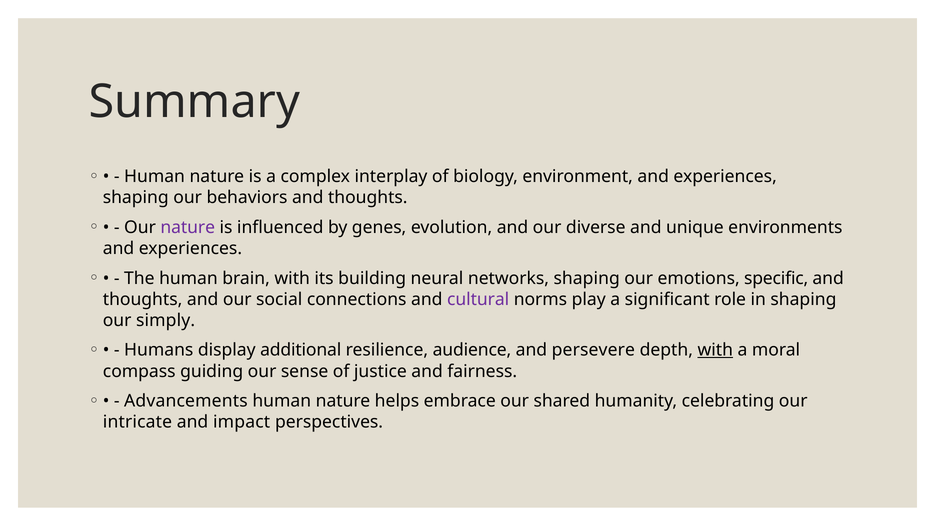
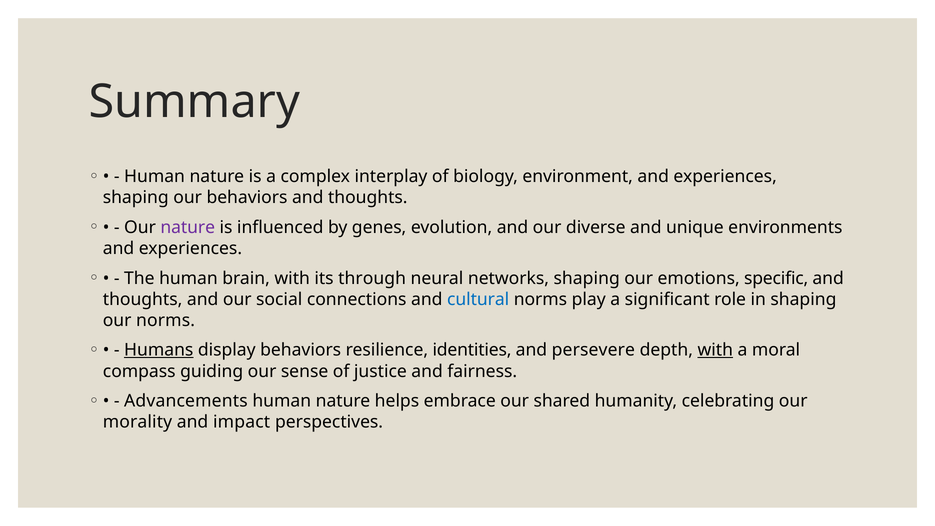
building: building -> through
cultural colour: purple -> blue
our simply: simply -> norms
Humans underline: none -> present
display additional: additional -> behaviors
audience: audience -> identities
intricate: intricate -> morality
